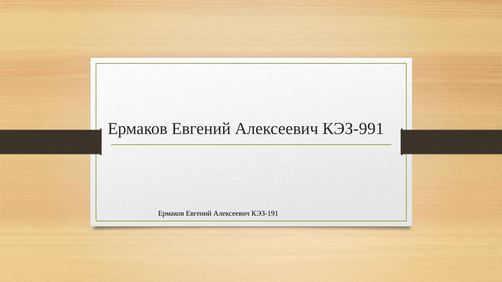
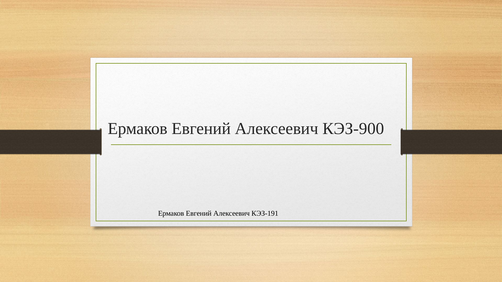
КЭЗ-991: КЭЗ-991 -> КЭЗ-900
